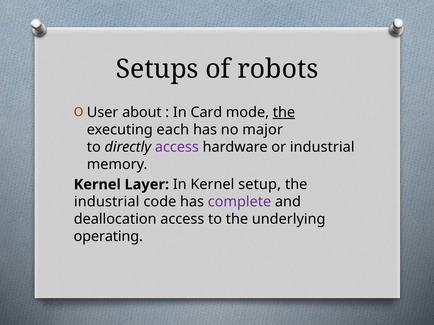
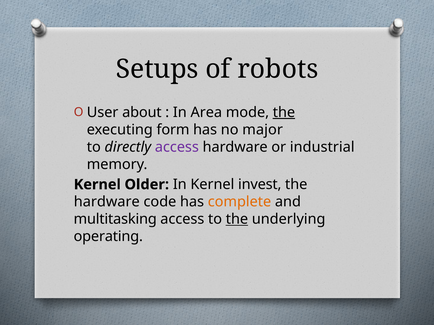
Card: Card -> Area
each: each -> form
Layer: Layer -> Older
setup: setup -> invest
industrial at (107, 202): industrial -> hardware
complete colour: purple -> orange
deallocation: deallocation -> multitasking
the at (237, 220) underline: none -> present
